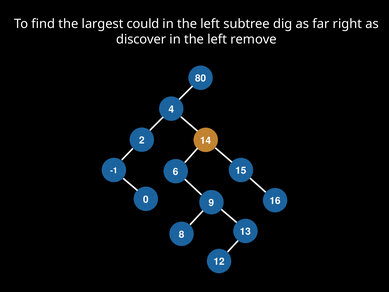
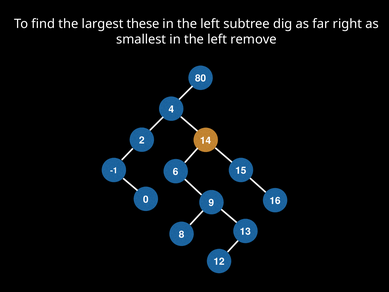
could: could -> these
discover: discover -> smallest
